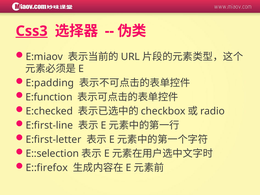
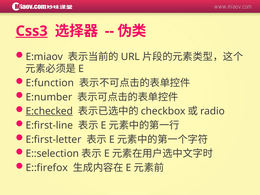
E:padding: E:padding -> E:function
E:function: E:function -> E:number
E:checked underline: none -> present
